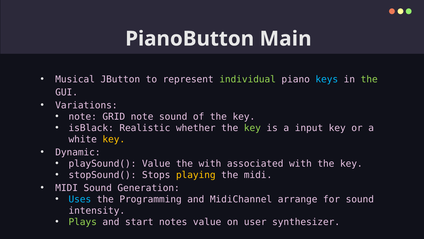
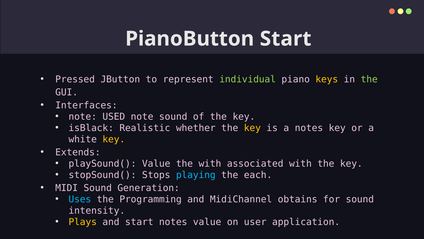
PianoButton Main: Main -> Start
Musical: Musical -> Pressed
keys colour: light blue -> yellow
Variations: Variations -> Interfaces
GRID: GRID -> USED
key at (252, 128) colour: light green -> yellow
a input: input -> notes
Dynamic: Dynamic -> Extends
playing colour: yellow -> light blue
the midi: midi -> each
arrange: arrange -> obtains
Plays colour: light green -> yellow
synthesizer: synthesizer -> application
